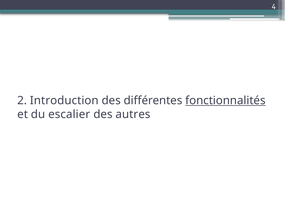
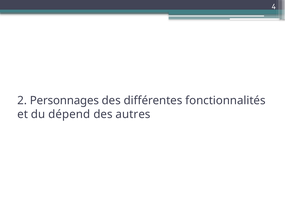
Introduction: Introduction -> Personnages
fonctionnalités underline: present -> none
escalier: escalier -> dépend
